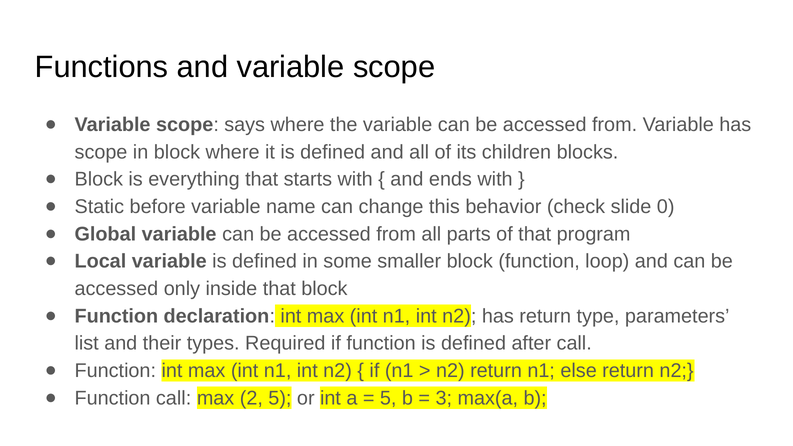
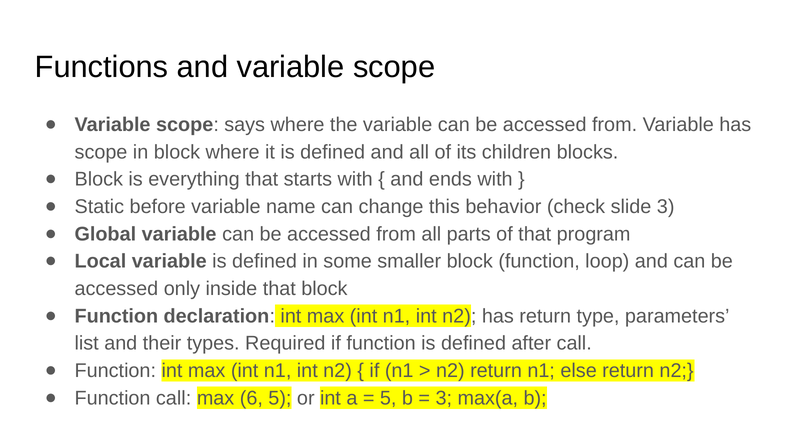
slide 0: 0 -> 3
2: 2 -> 6
